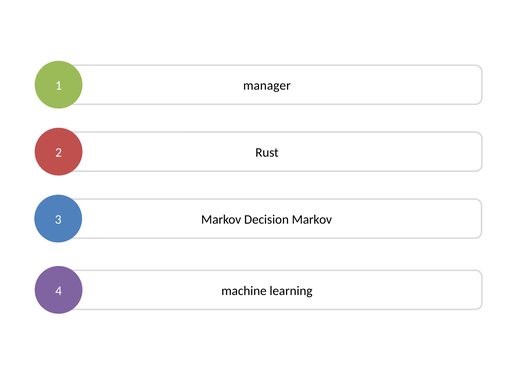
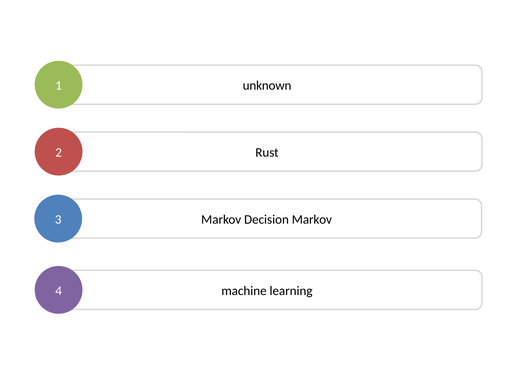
manager: manager -> unknown
